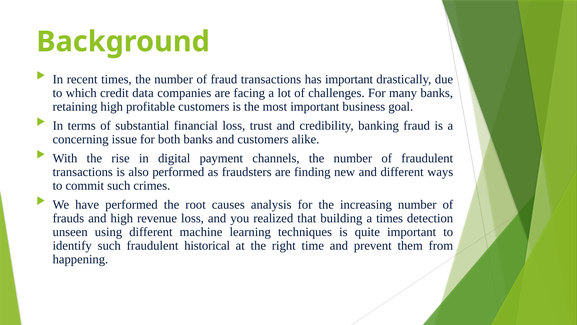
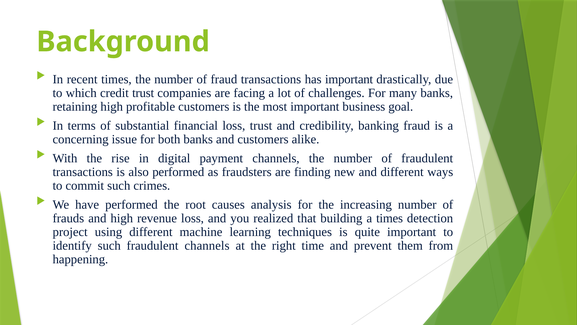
credit data: data -> trust
unseen: unseen -> project
fraudulent historical: historical -> channels
